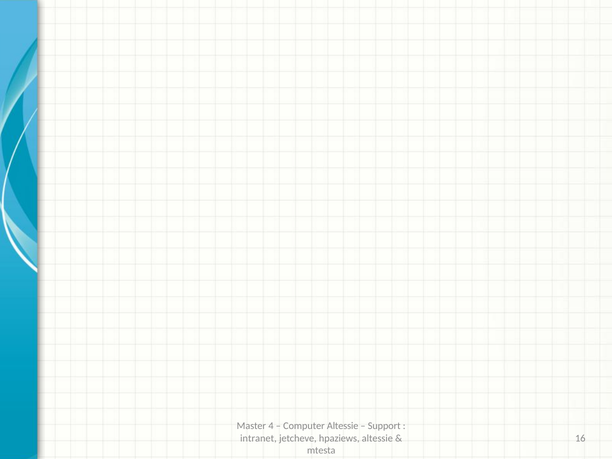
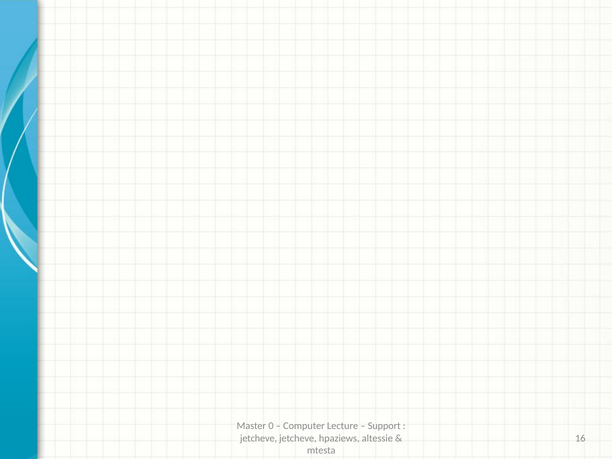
4: 4 -> 0
Computer Altessie: Altessie -> Lecture
intranet at (258, 438): intranet -> jetcheve
